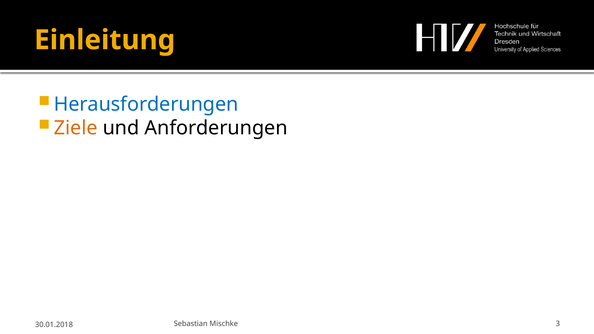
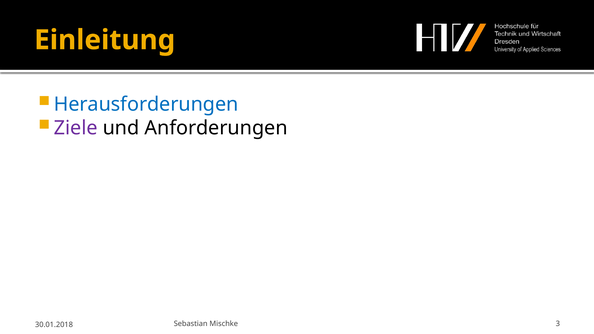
Ziele colour: orange -> purple
